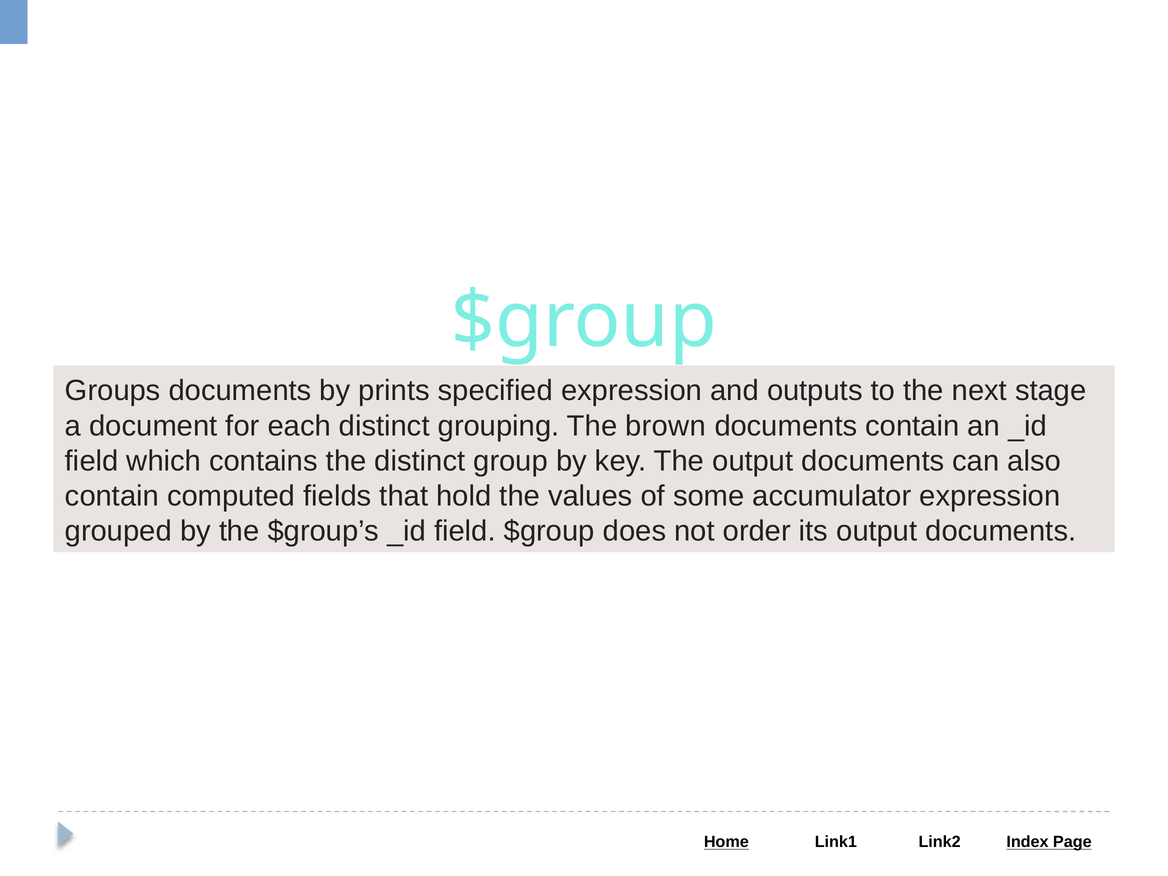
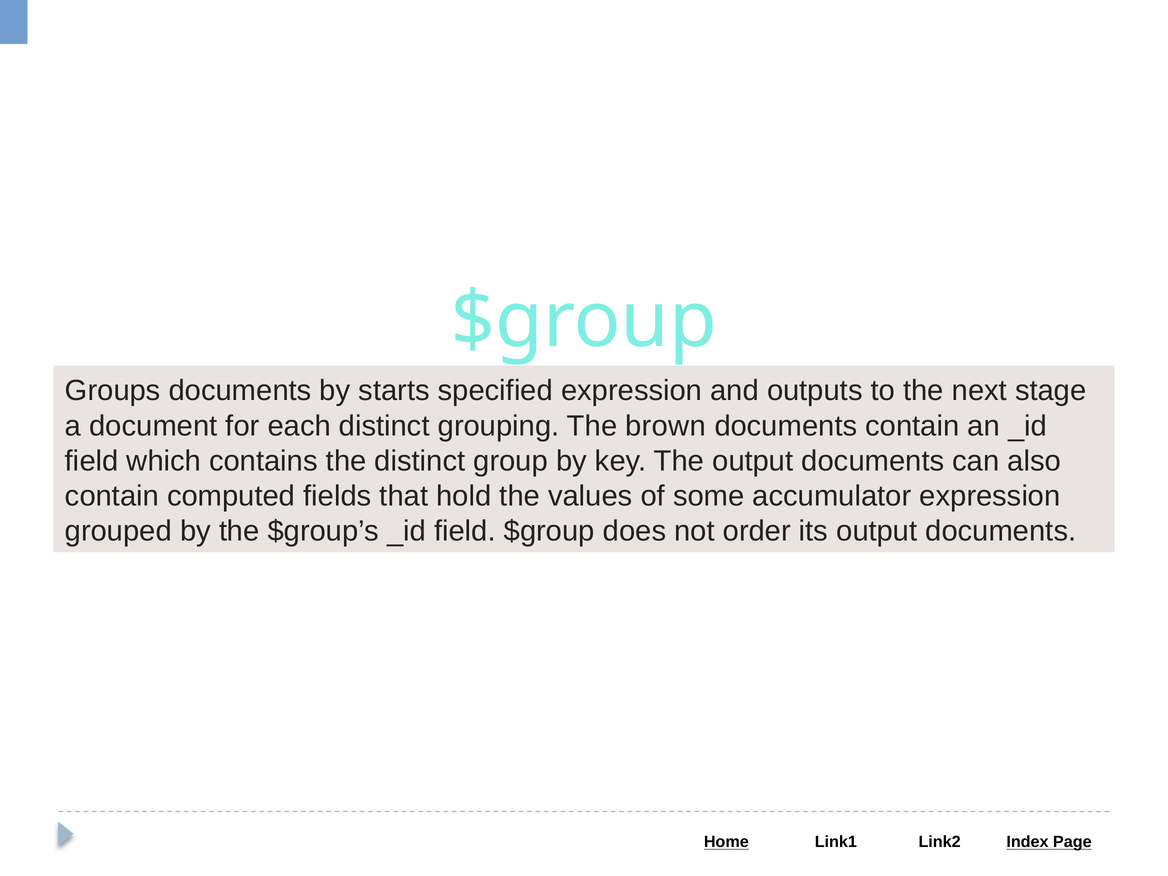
prints: prints -> starts
